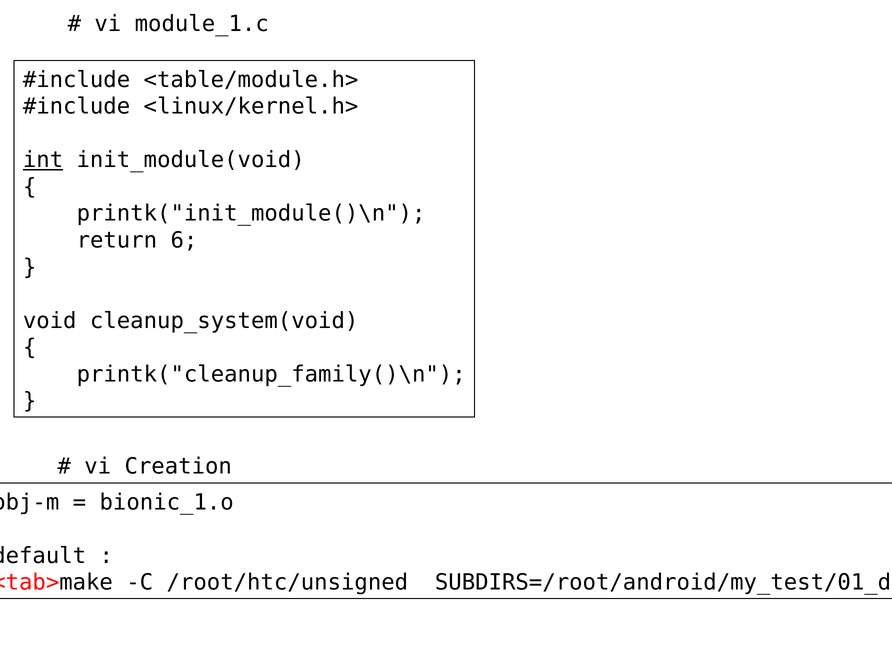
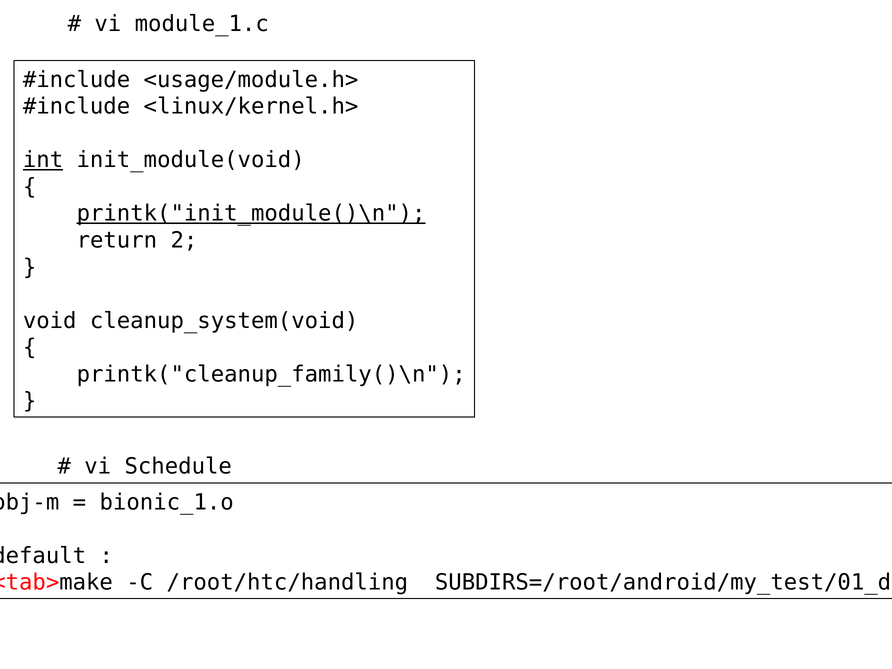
<table/module.h>: <table/module.h> -> <usage/module.h>
printk("init_module()\n underline: none -> present
6: 6 -> 2
Creation: Creation -> Schedule
/root/htc/unsigned: /root/htc/unsigned -> /root/htc/handling
